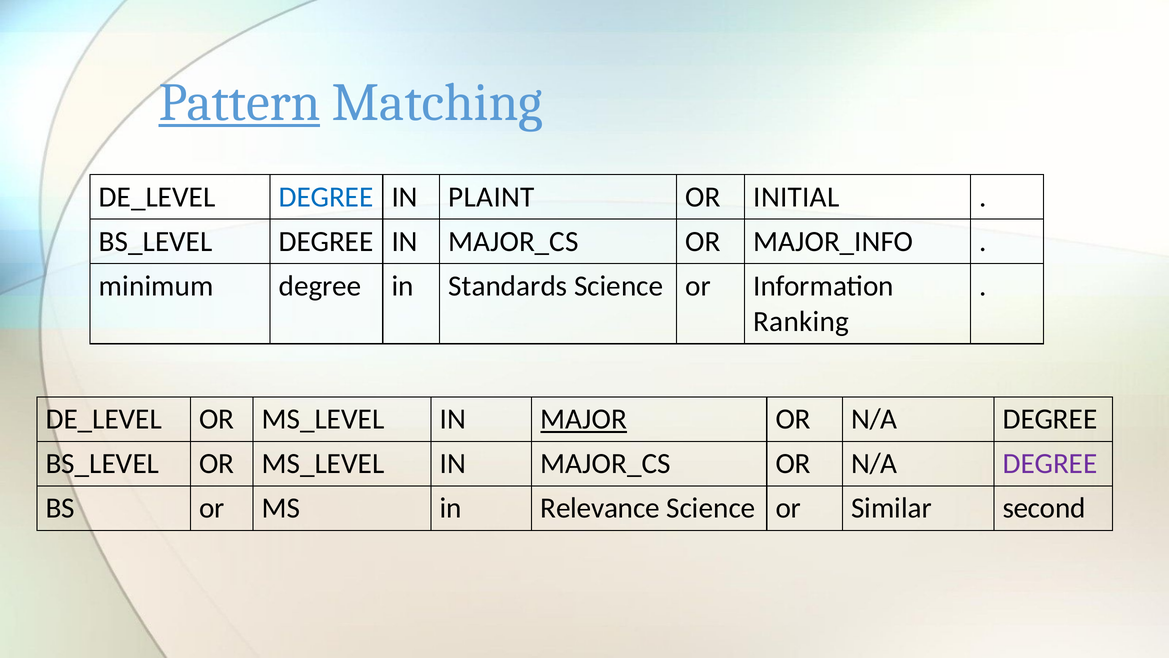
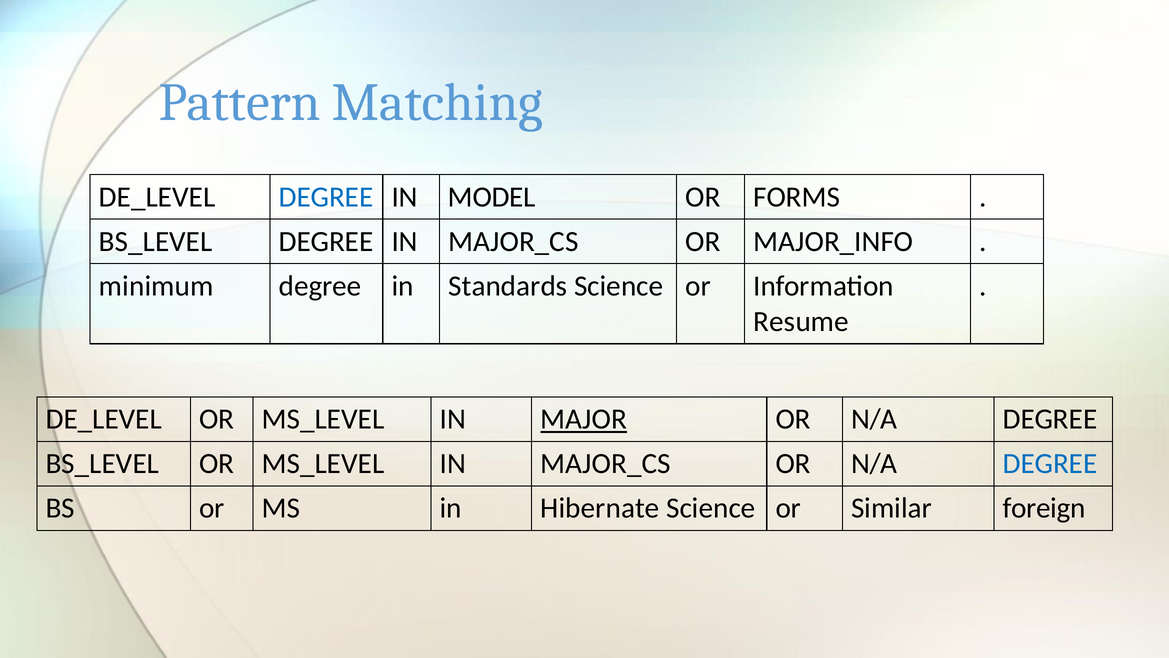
Pattern underline: present -> none
PLAINT: PLAINT -> MODEL
INITIAL: INITIAL -> FORMS
Ranking: Ranking -> Resume
DEGREE at (1050, 463) colour: purple -> blue
Relevance: Relevance -> Hibernate
second: second -> foreign
